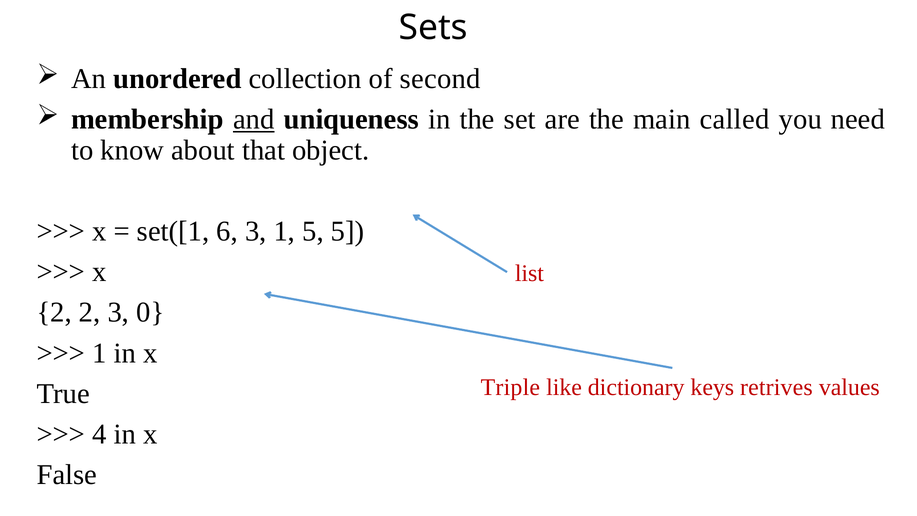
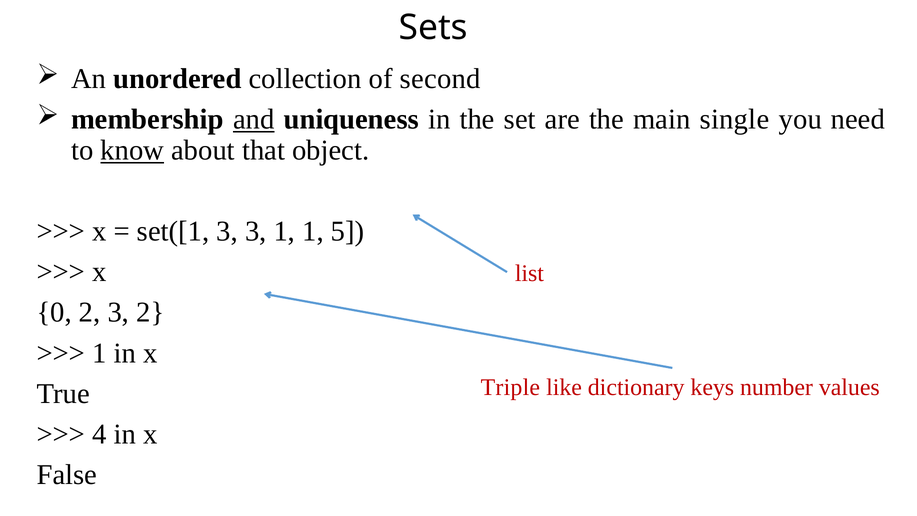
called: called -> single
know underline: none -> present
set([1 6: 6 -> 3
1 5: 5 -> 1
2 at (54, 312): 2 -> 0
3 0: 0 -> 2
retrives: retrives -> number
